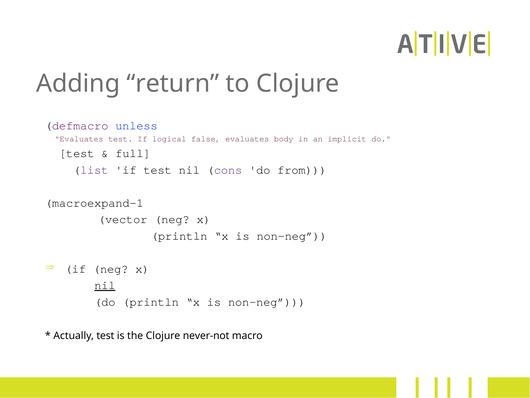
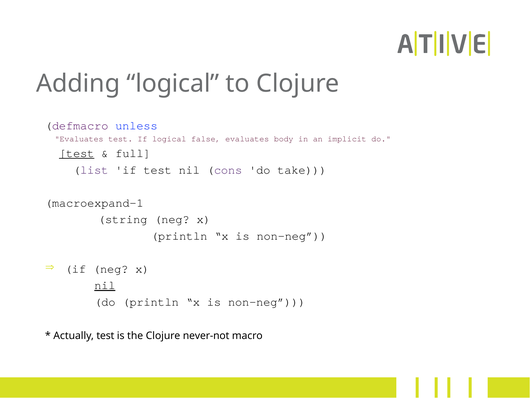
Adding return: return -> logical
test at (77, 153) underline: none -> present
from: from -> take
vector: vector -> string
